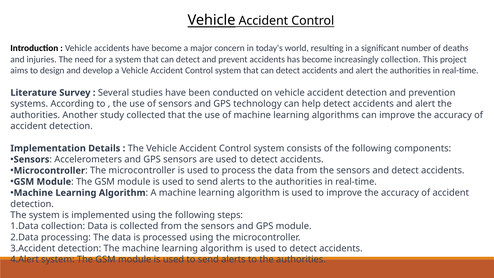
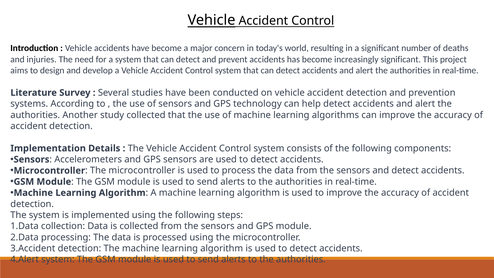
increasingly collection: collection -> significant
